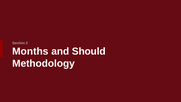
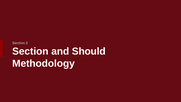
Months at (30, 51): Months -> Section
